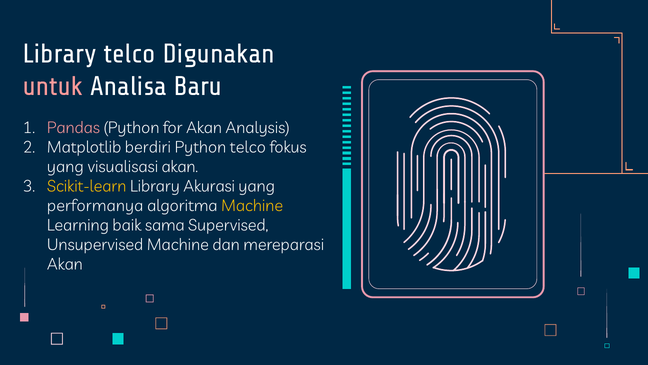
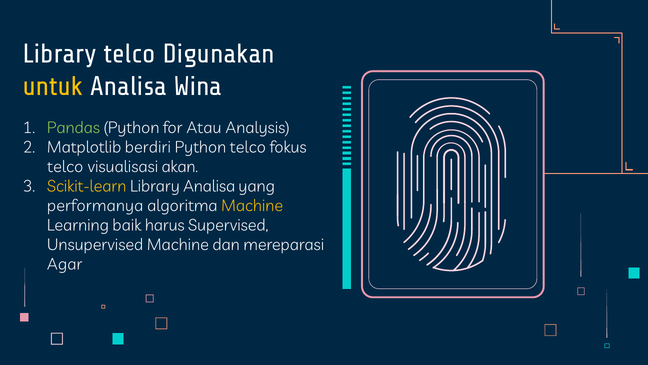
untuk colour: pink -> yellow
Baru: Baru -> Wina
Pandas colour: pink -> light green
for Akan: Akan -> Atau
yang at (65, 167): yang -> telco
Library Akurasi: Akurasi -> Analisa
sama: sama -> harus
Akan at (65, 264): Akan -> Agar
